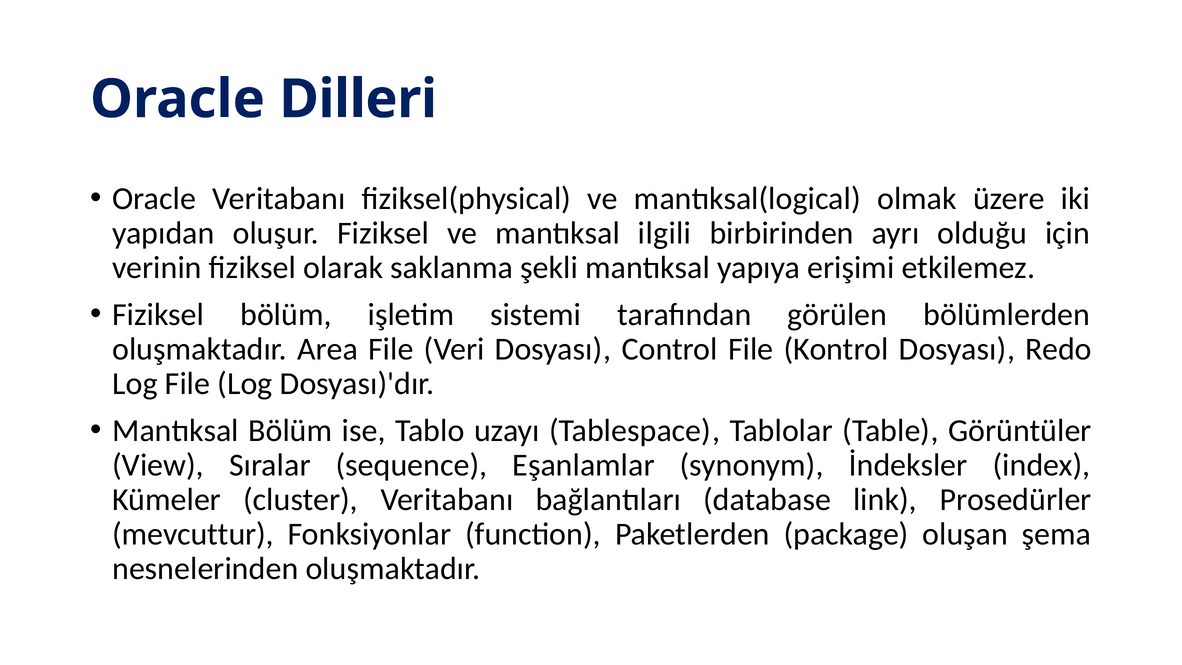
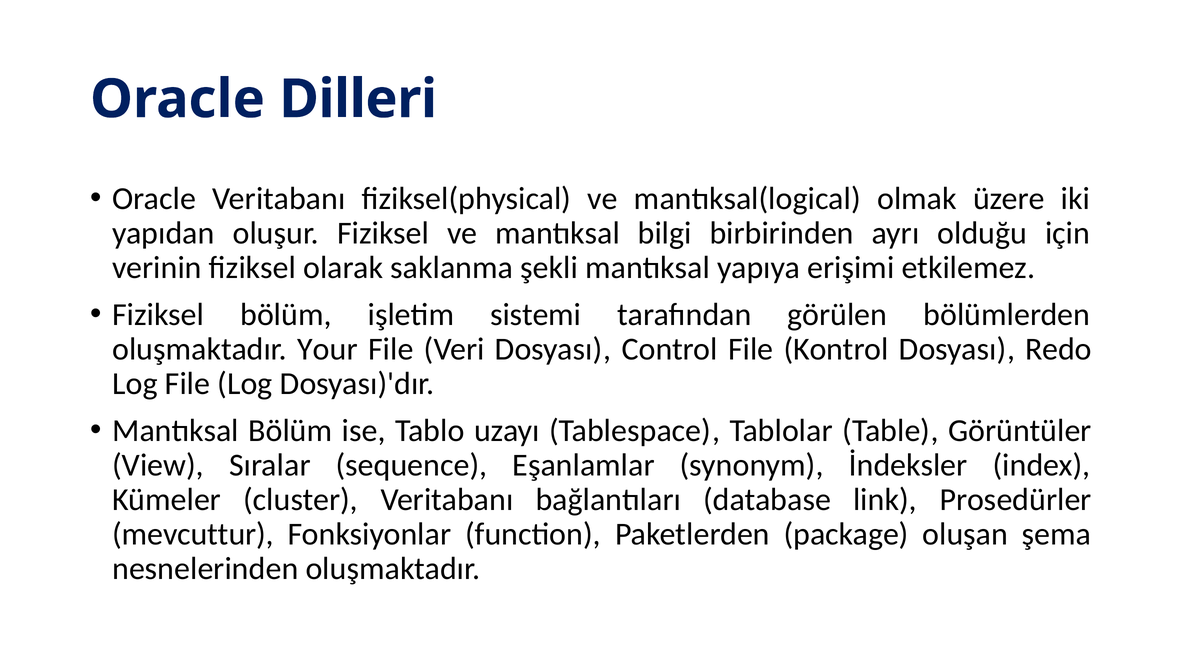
ilgili: ilgili -> bilgi
Area: Area -> Your
